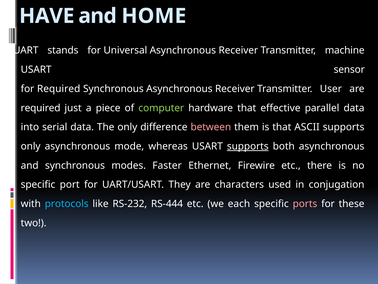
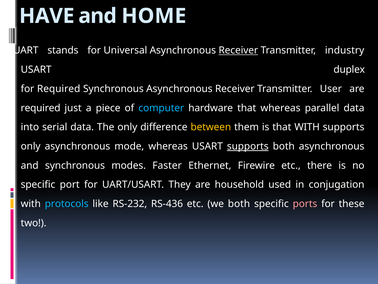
Receiver at (238, 50) underline: none -> present
machine: machine -> industry
sensor: sensor -> duplex
computer colour: light green -> light blue
that effective: effective -> whereas
between colour: pink -> yellow
that ASCII: ASCII -> WITH
characters: characters -> household
RS-444: RS-444 -> RS-436
we each: each -> both
